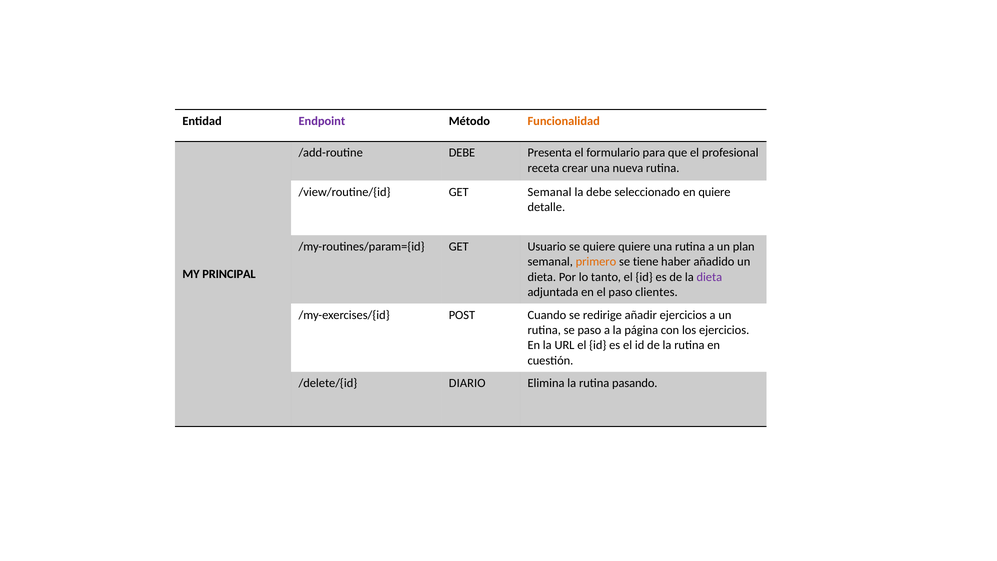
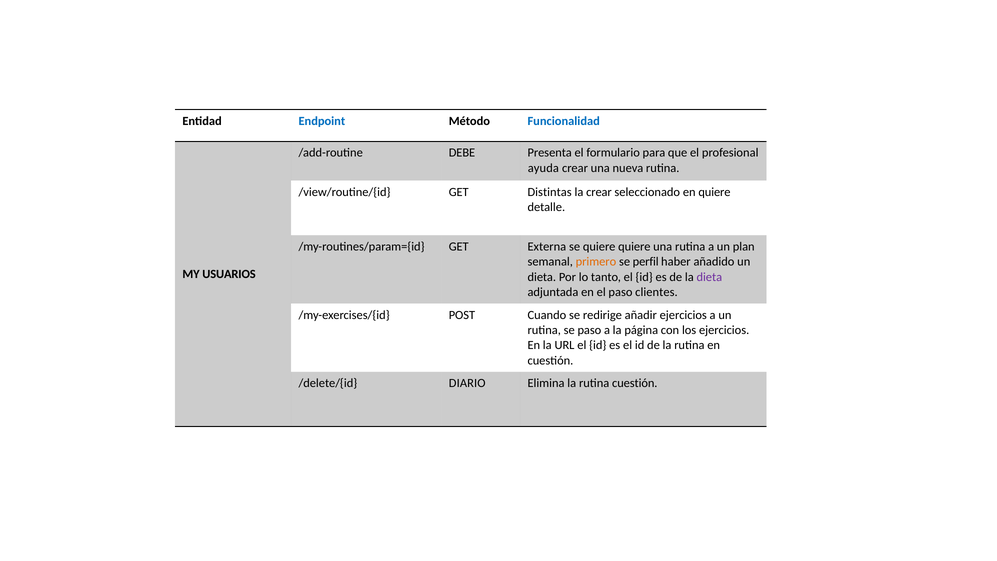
Endpoint colour: purple -> blue
Funcionalidad colour: orange -> blue
receta: receta -> ayuda
GET Semanal: Semanal -> Distintas
la debe: debe -> crear
Usuario: Usuario -> Externa
tiene: tiene -> perfil
PRINCIPAL: PRINCIPAL -> USUARIOS
rutina pasando: pasando -> cuestión
